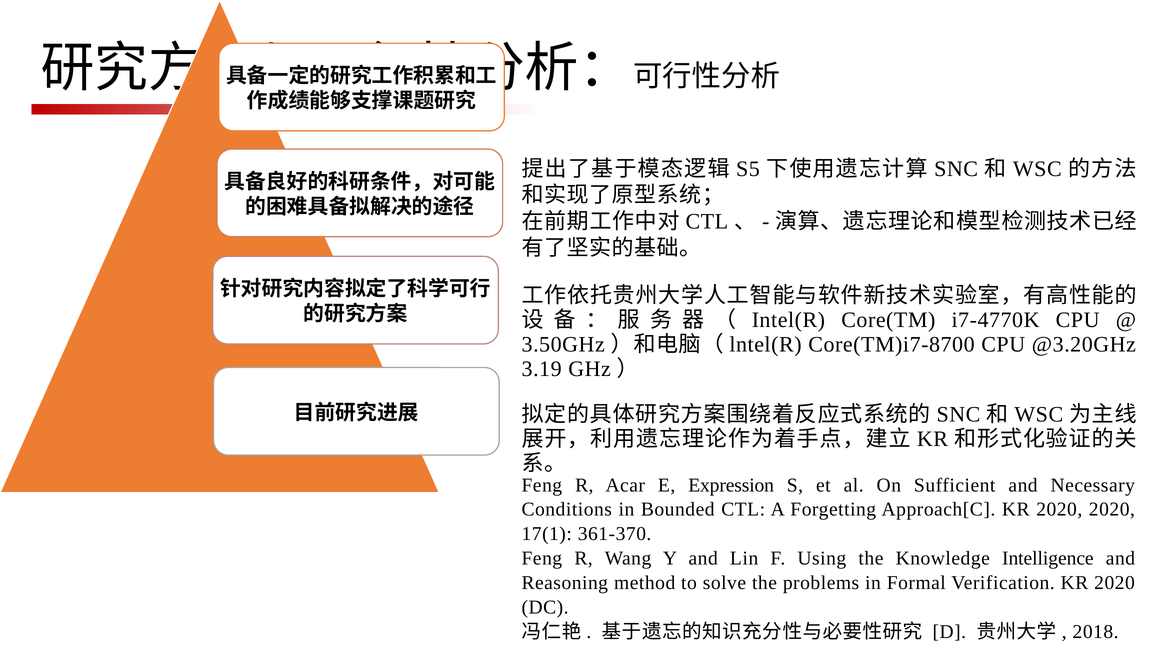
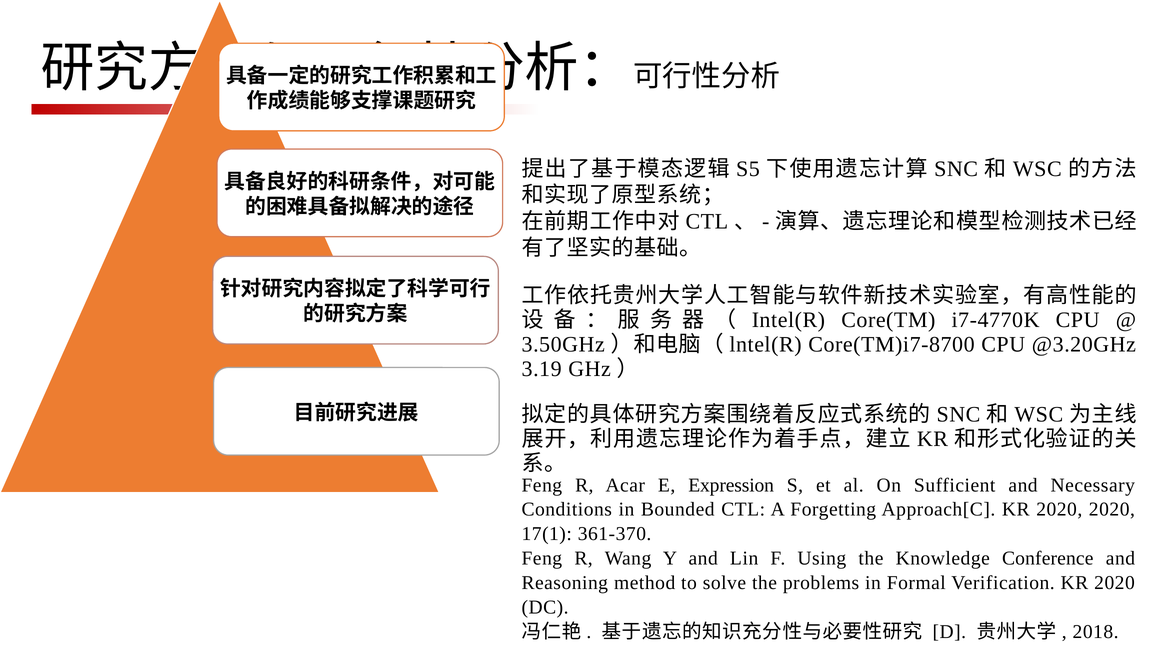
Intelligence: Intelligence -> Conference
